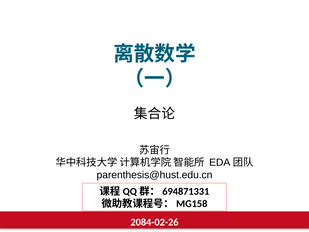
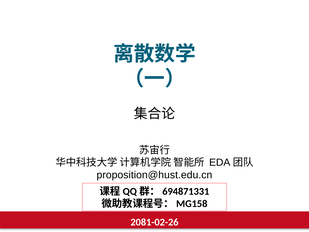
parenthesis@hust.edu.cn: parenthesis@hust.edu.cn -> proposition@hust.edu.cn
2084-02-26: 2084-02-26 -> 2081-02-26
